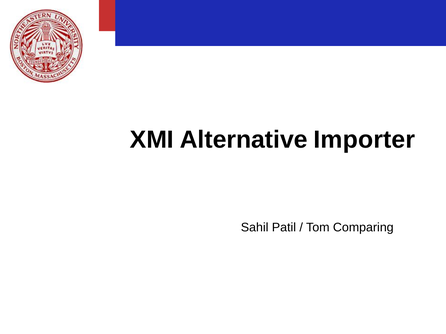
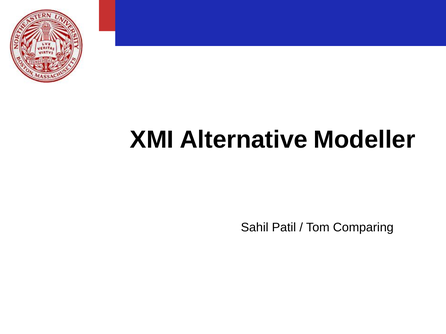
Importer: Importer -> Modeller
